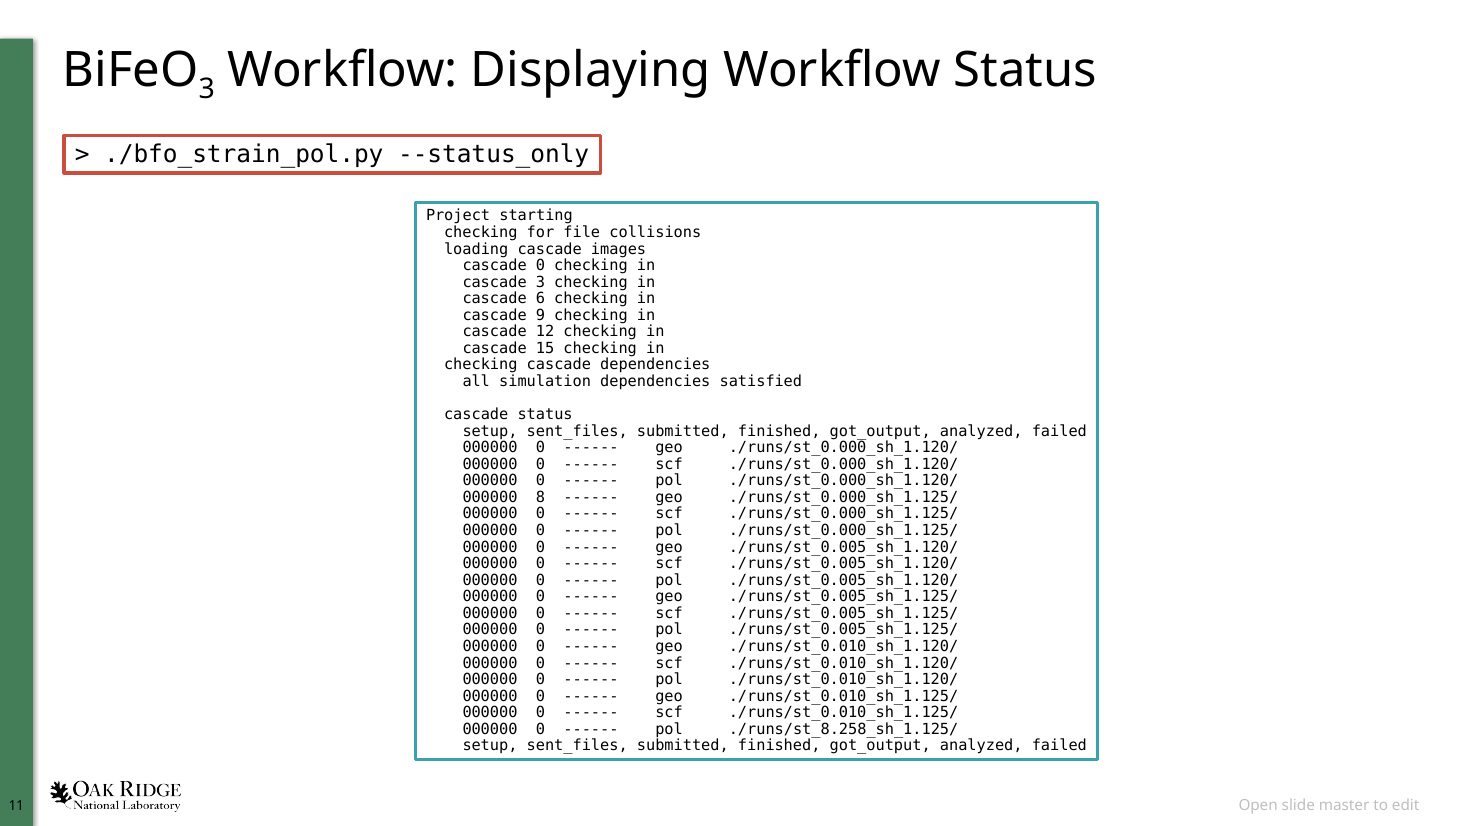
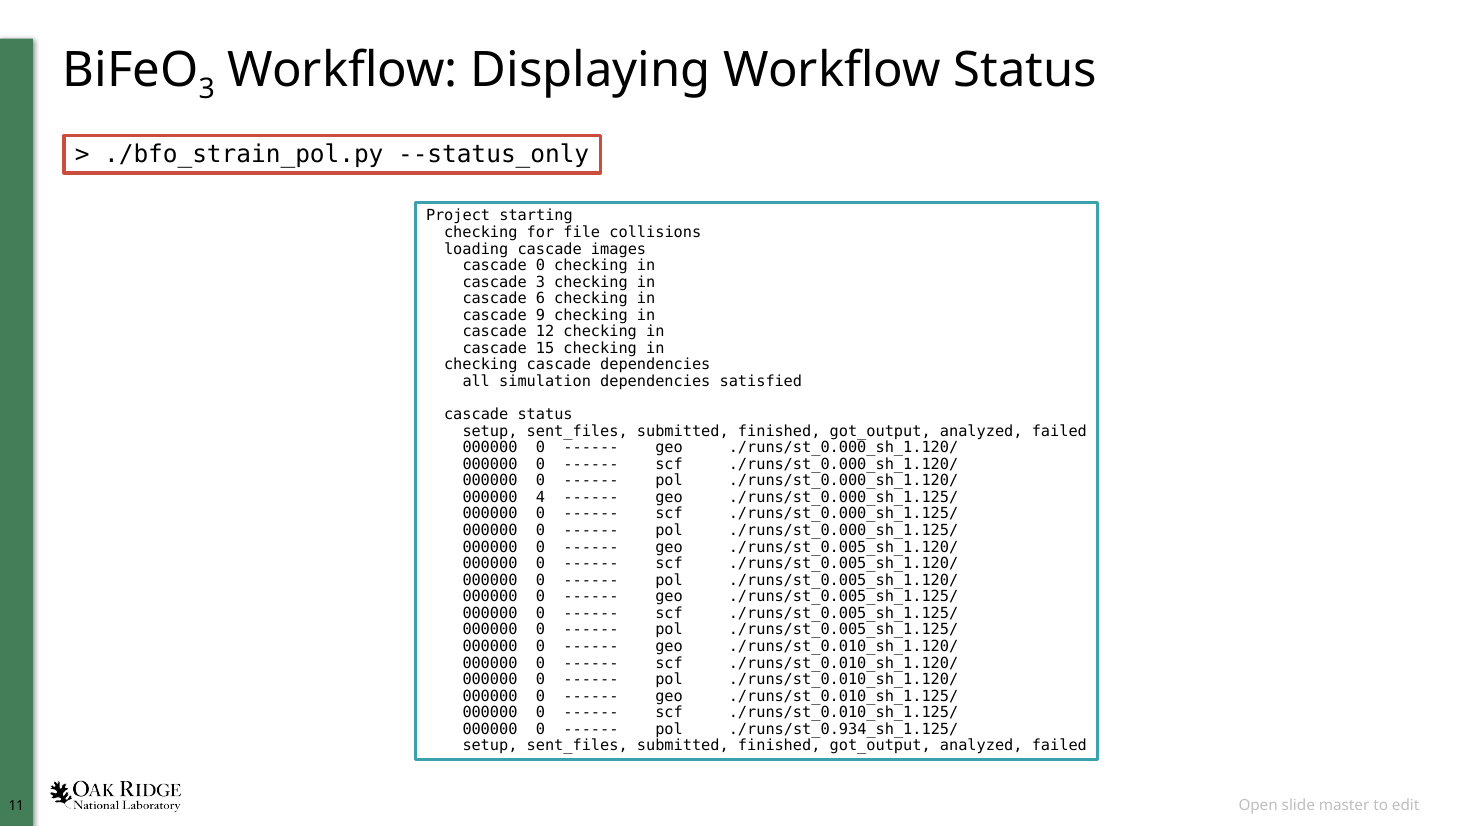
8: 8 -> 4
./runs/st_8.258_sh_1.125/: ./runs/st_8.258_sh_1.125/ -> ./runs/st_0.934_sh_1.125/
